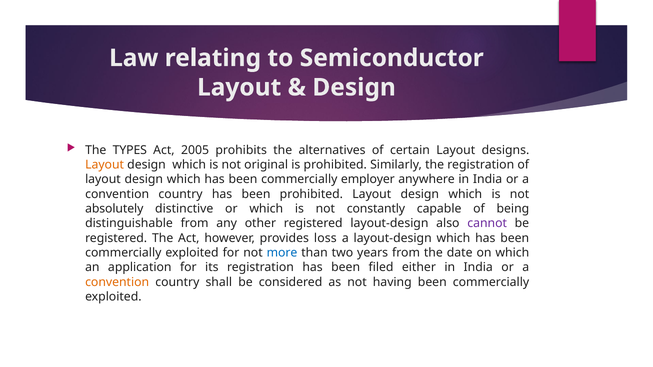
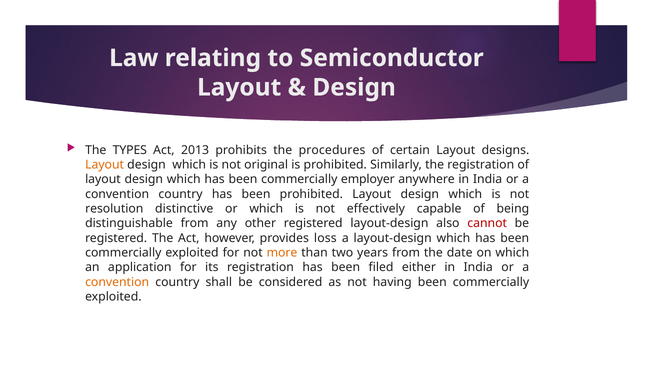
2005: 2005 -> 2013
alternatives: alternatives -> procedures
absolutely: absolutely -> resolution
constantly: constantly -> effectively
cannot colour: purple -> red
more colour: blue -> orange
